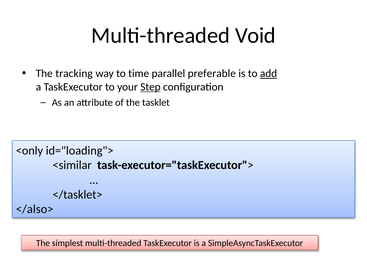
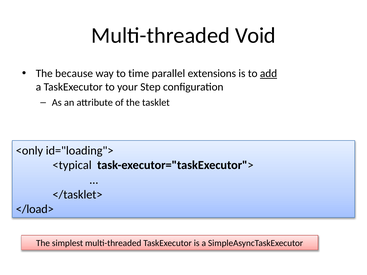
tracking: tracking -> because
preferable: preferable -> extensions
Step underline: present -> none
<similar: <similar -> <typical
</also>: </also> -> </load>
